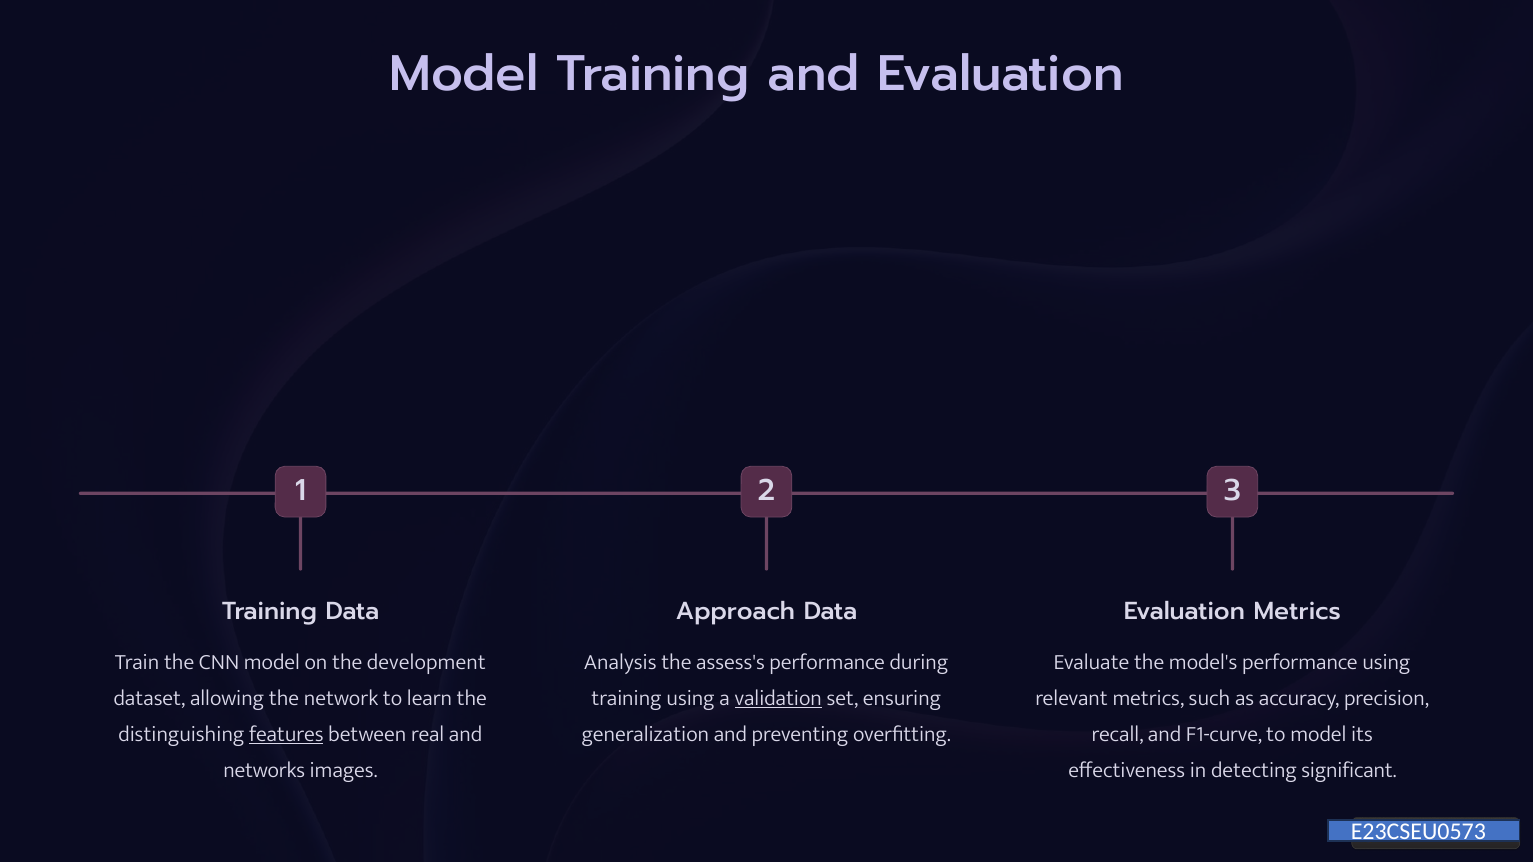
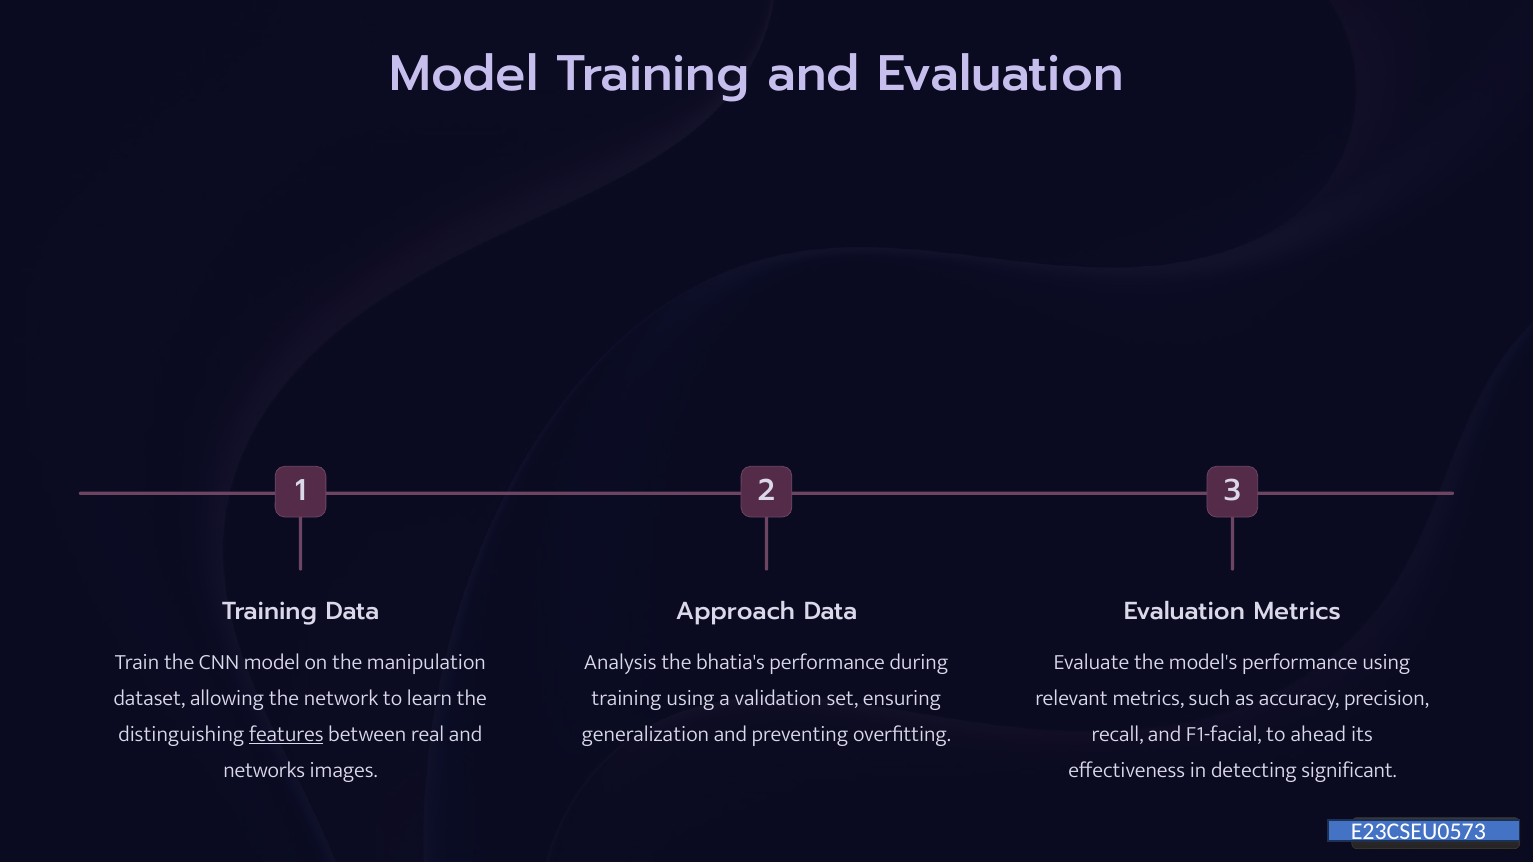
development: development -> manipulation
assess's: assess's -> bhatia's
validation underline: present -> none
F1-curve: F1-curve -> F1-facial
to model: model -> ahead
